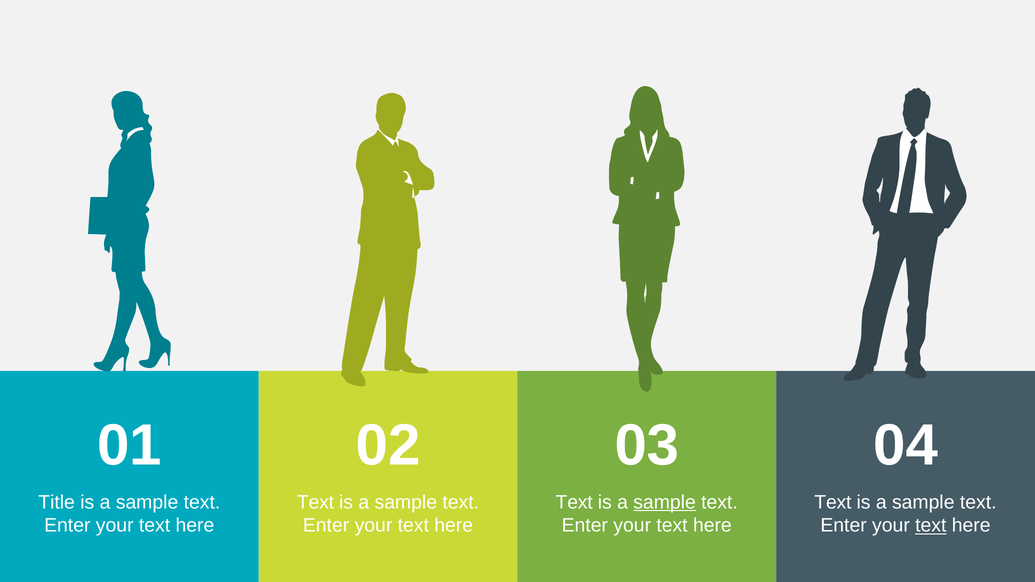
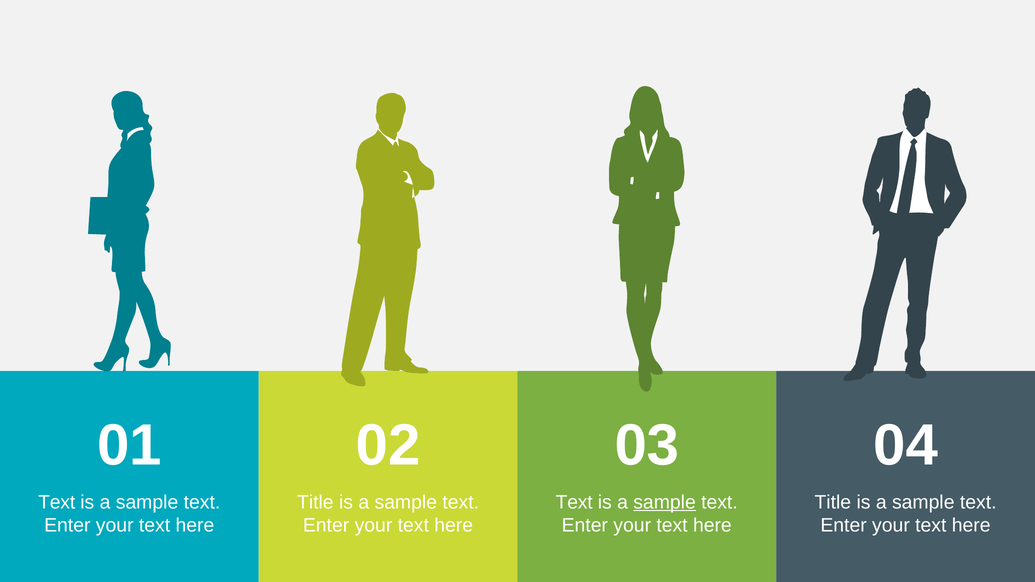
Title at (57, 502): Title -> Text
Text at (315, 502): Text -> Title
Text at (833, 502): Text -> Title
text at (931, 526) underline: present -> none
